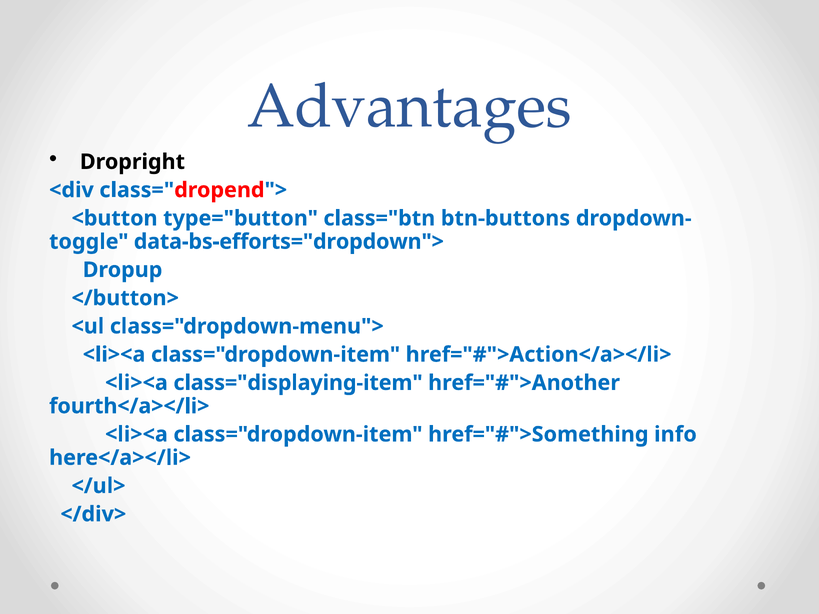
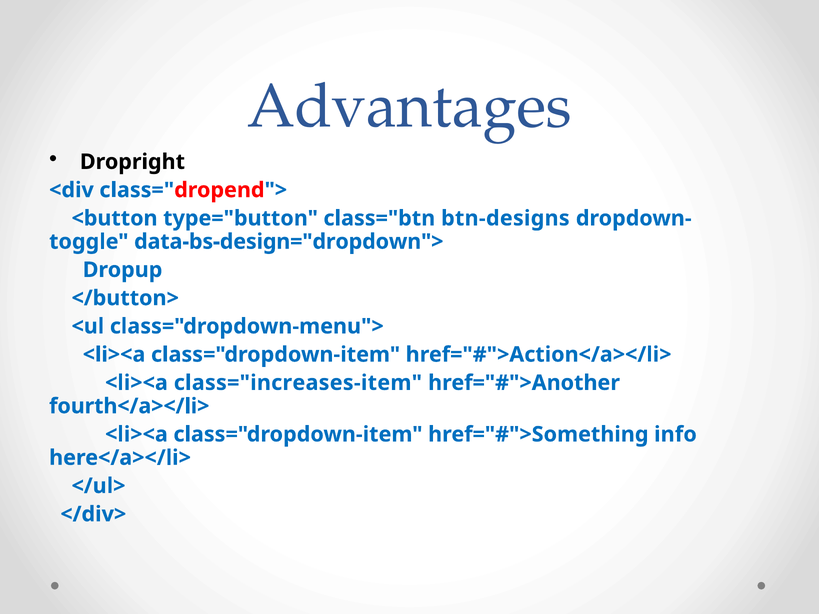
btn-buttons: btn-buttons -> btn-designs
data-bs-efforts="dropdown">: data-bs-efforts="dropdown"> -> data-bs-design="dropdown">
class="displaying-item: class="displaying-item -> class="increases-item
